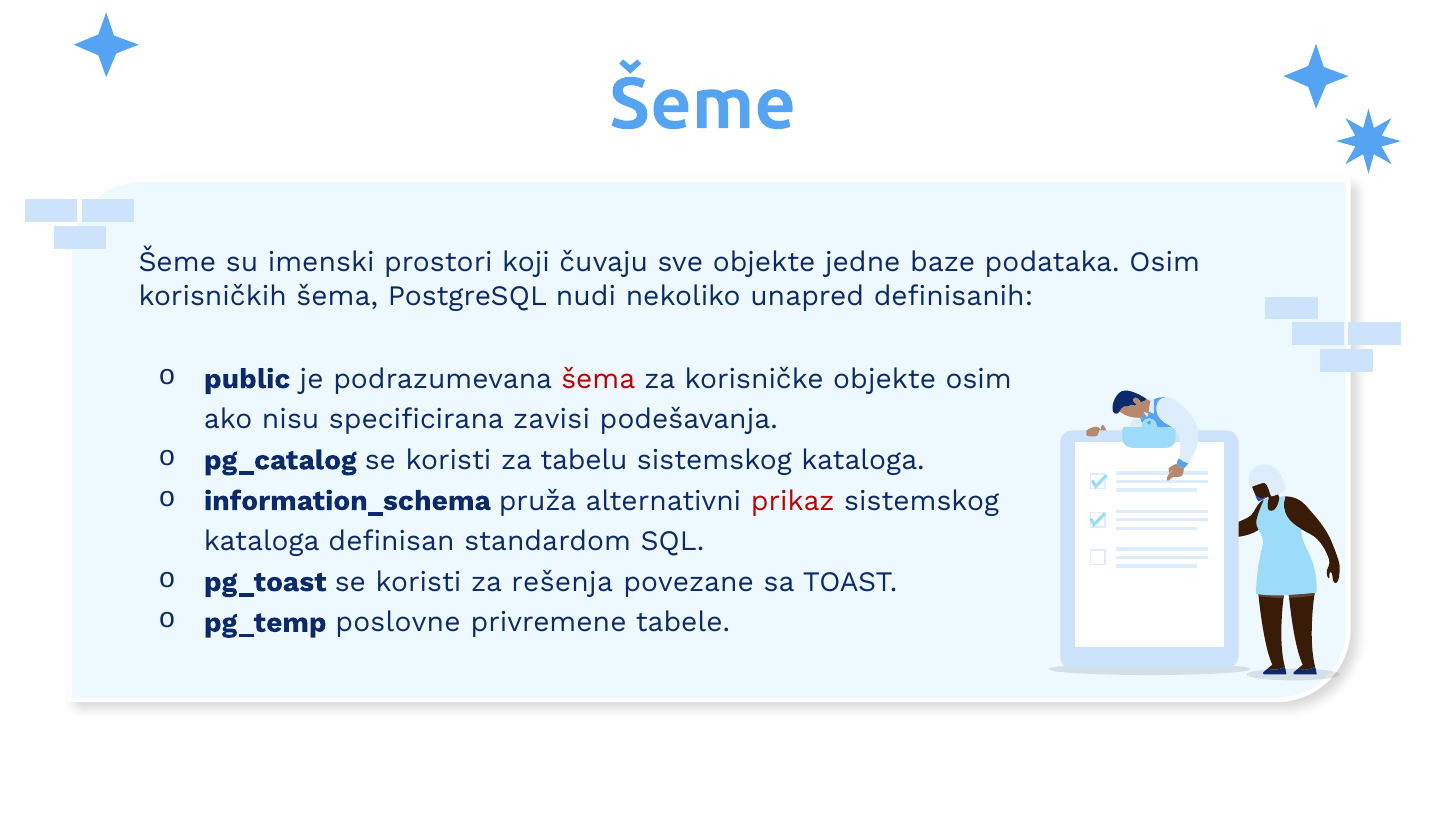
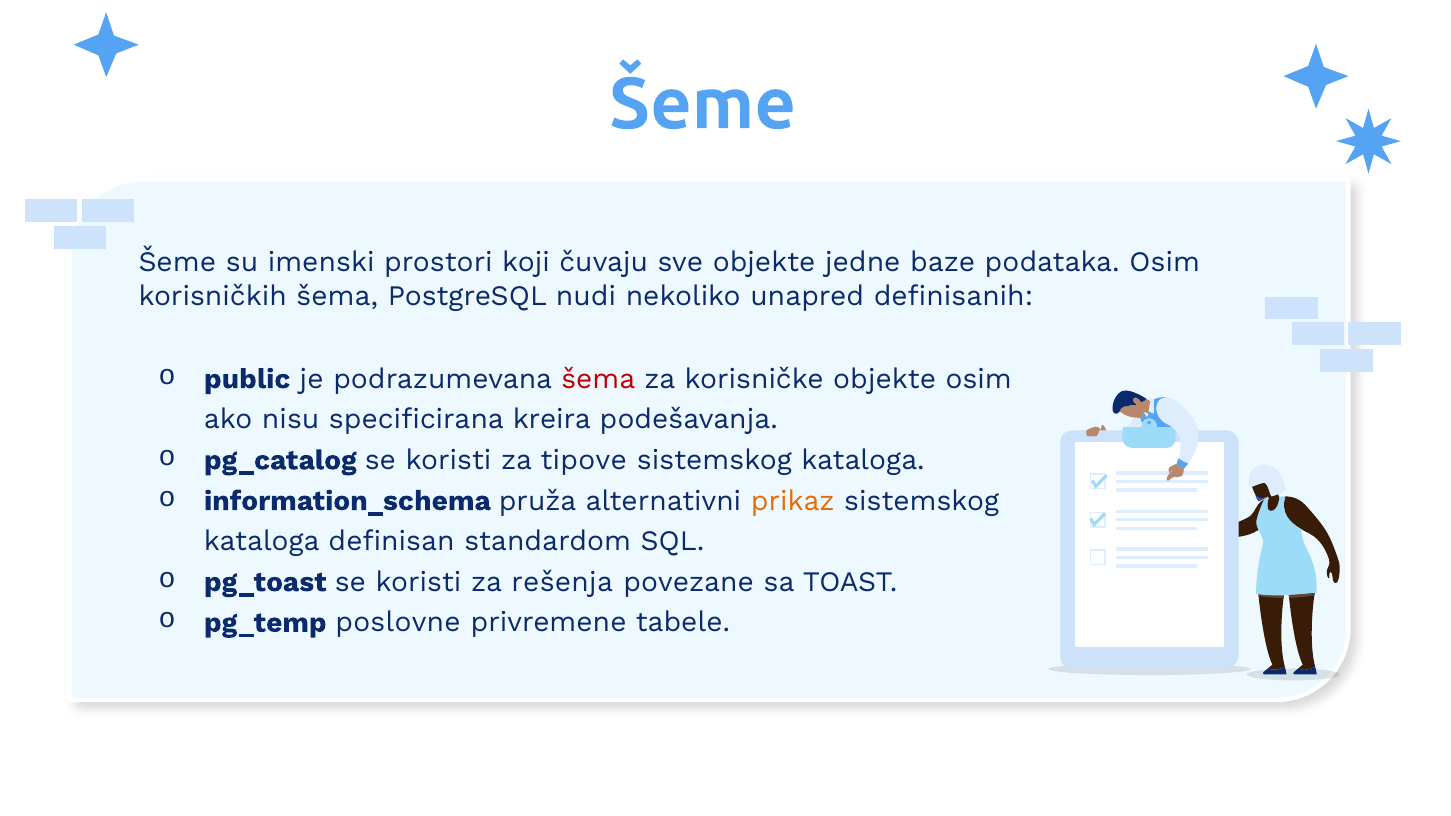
zavisi: zavisi -> kreira
tabelu: tabelu -> tipove
prikaz colour: red -> orange
